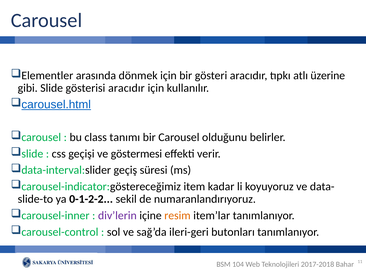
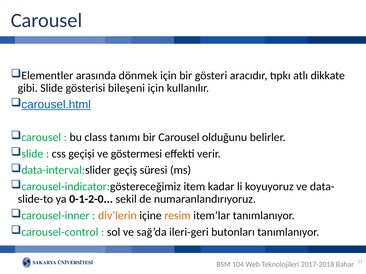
üzerine: üzerine -> dikkate
gösterisi aracıdır: aracıdır -> bileşeni
0-1-2-2: 0-1-2-2 -> 0-1-2-0
div’lerin colour: purple -> orange
